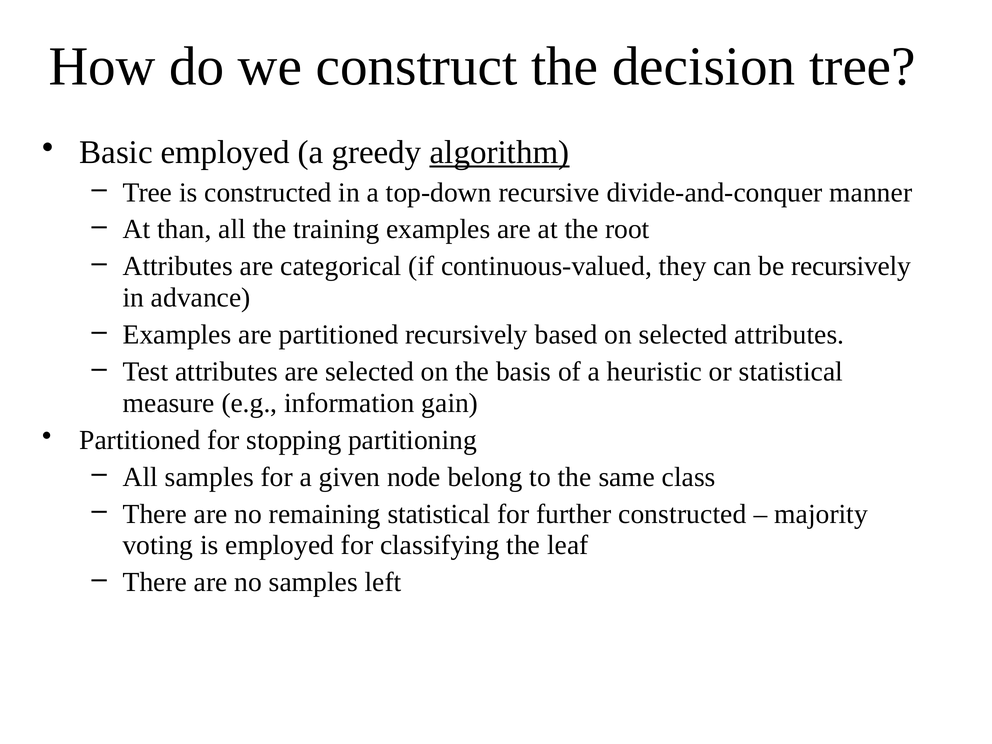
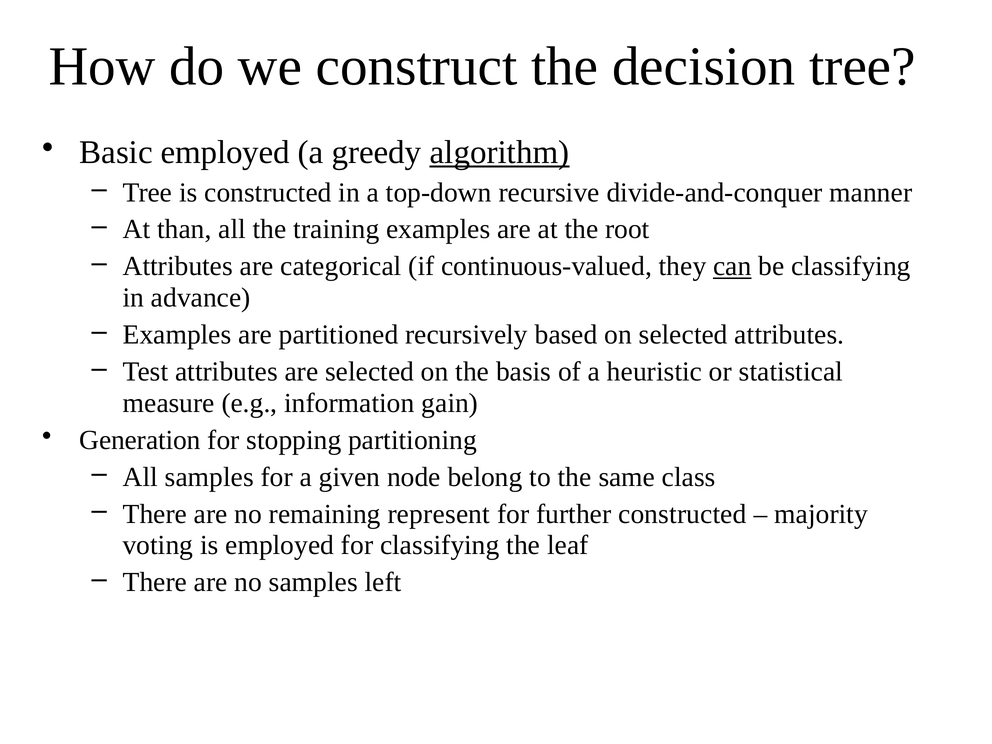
can underline: none -> present
be recursively: recursively -> classifying
Partitioned at (140, 440): Partitioned -> Generation
remaining statistical: statistical -> represent
